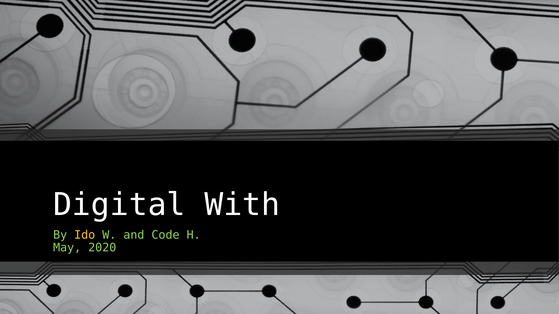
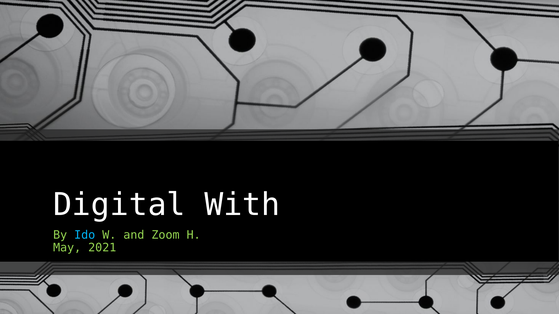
Ido colour: yellow -> light blue
Code: Code -> Zoom
2020: 2020 -> 2021
